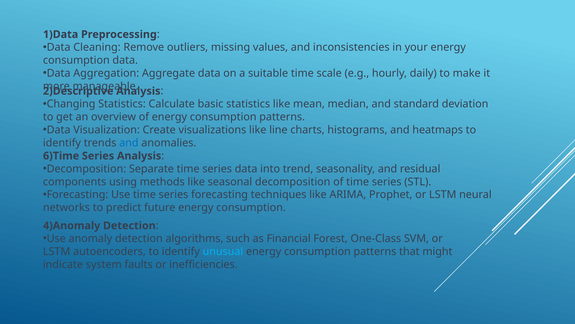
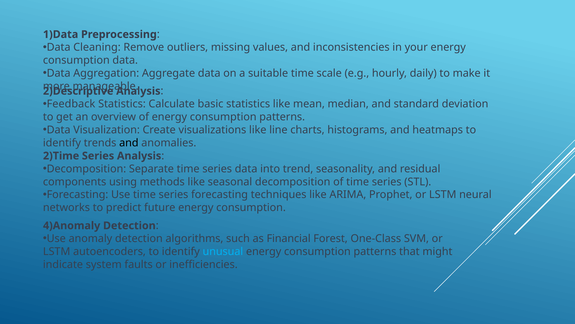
Changing: Changing -> Feedback
and at (129, 143) colour: blue -> black
6)Time: 6)Time -> 2)Time
